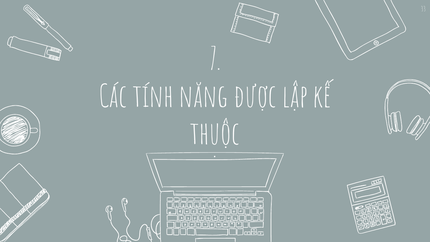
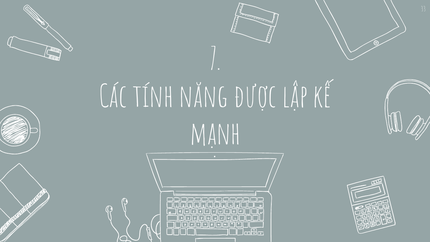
thuộc: thuộc -> mạnh
